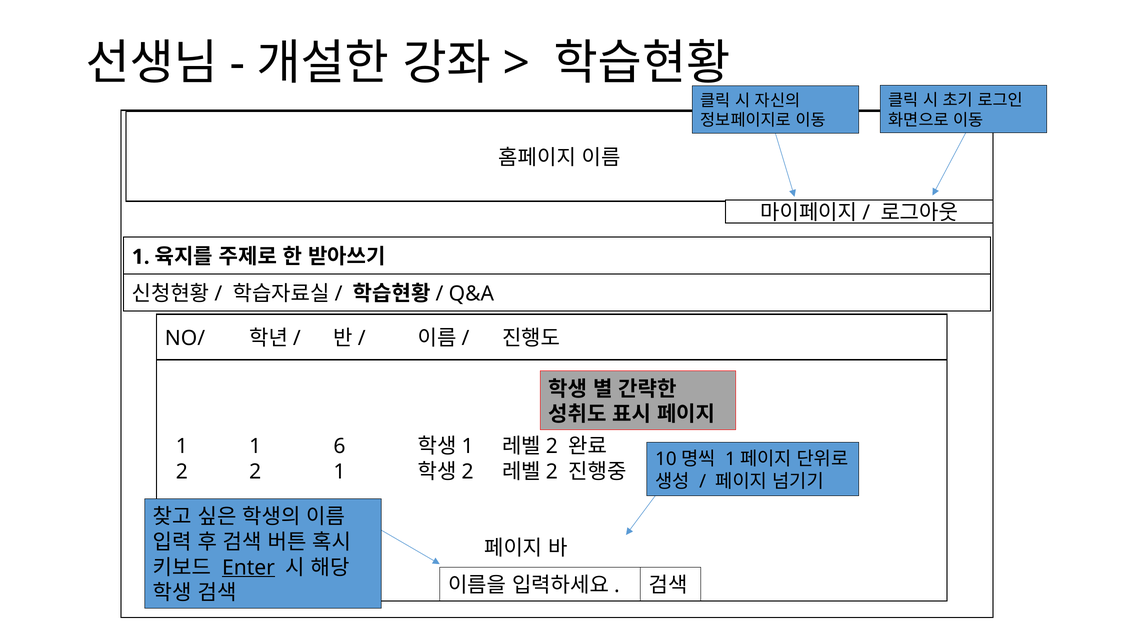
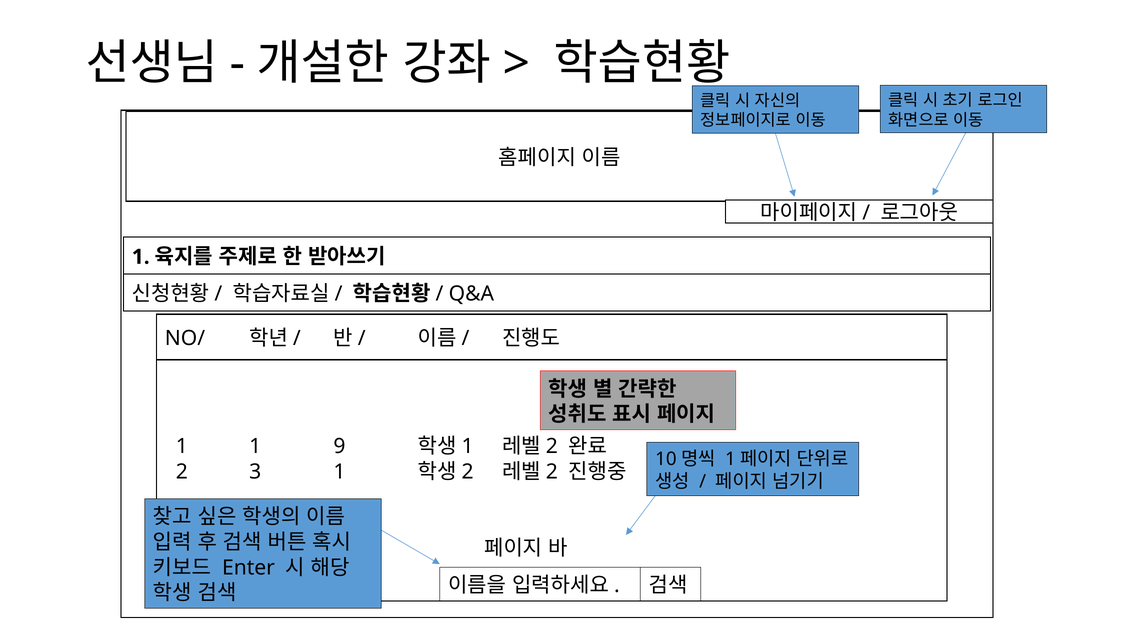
6: 6 -> 9
2 2: 2 -> 3
Enter underline: present -> none
